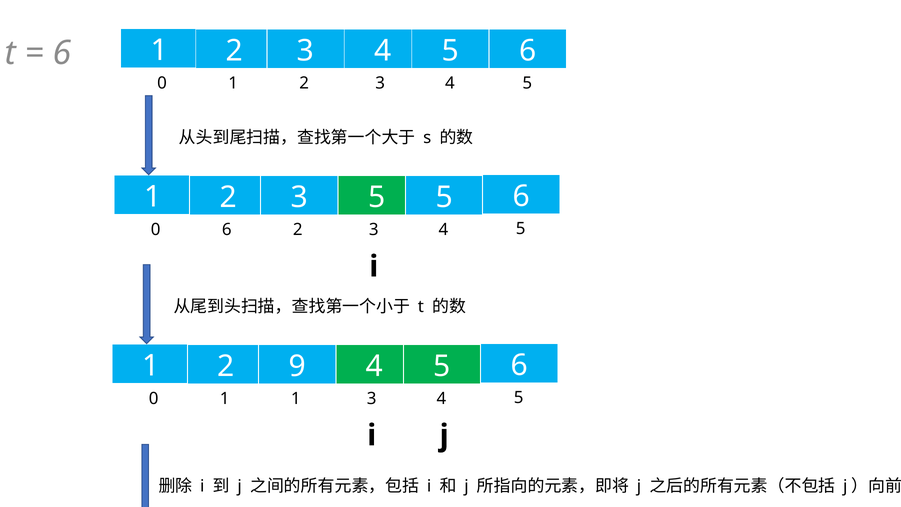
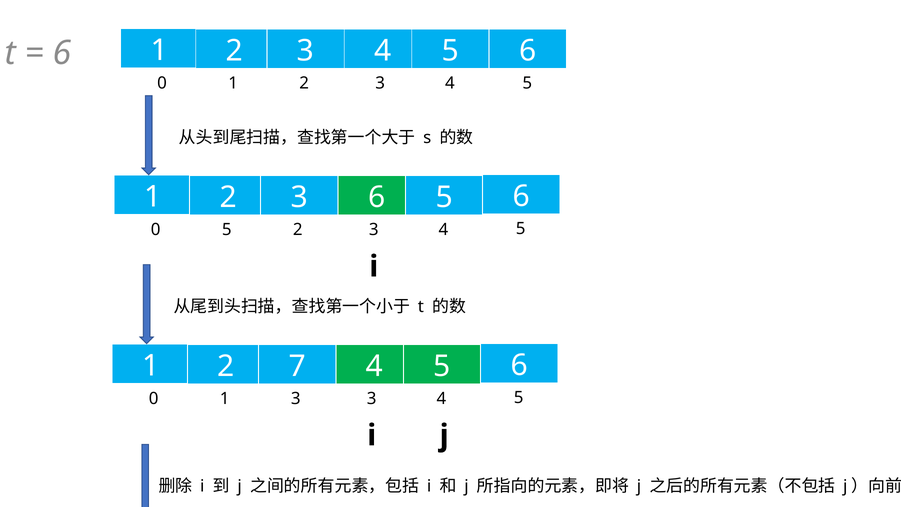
3 5: 5 -> 6
0 6: 6 -> 5
9: 9 -> 7
1 1: 1 -> 3
